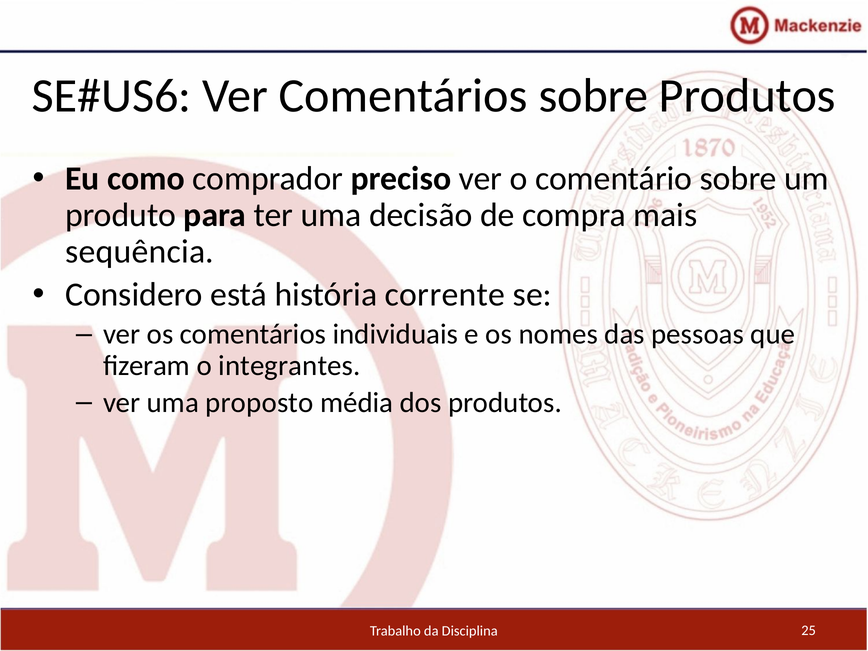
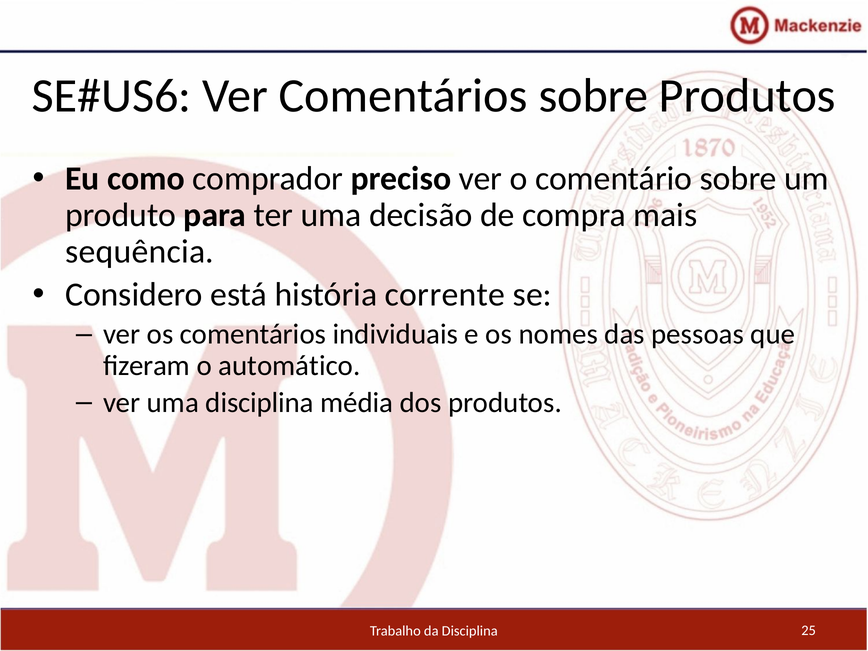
integrantes: integrantes -> automático
uma proposto: proposto -> disciplina
